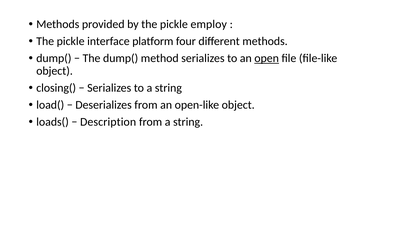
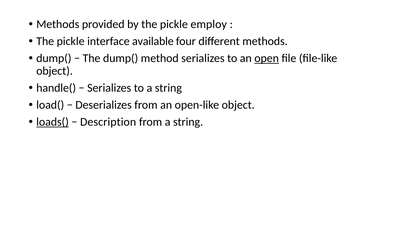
platform: platform -> available
closing(: closing( -> handle(
loads( underline: none -> present
